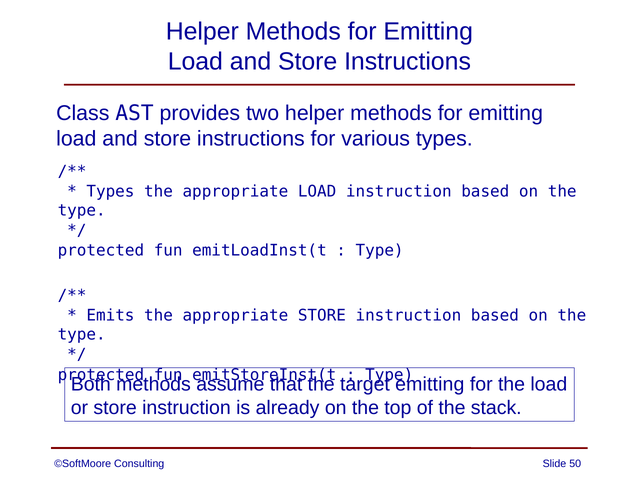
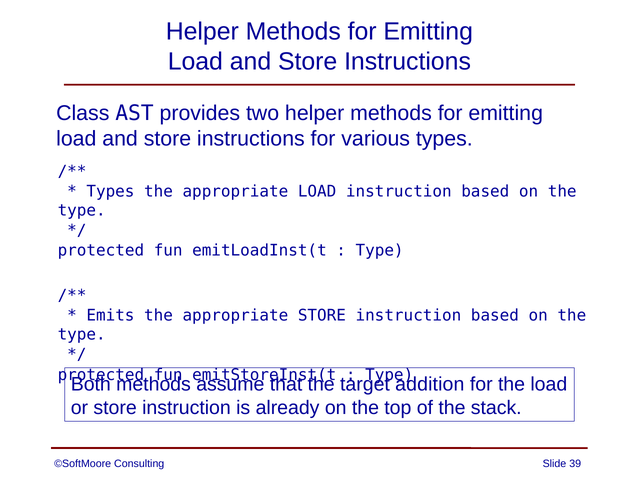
emitting at (430, 384): emitting -> addition
50: 50 -> 39
